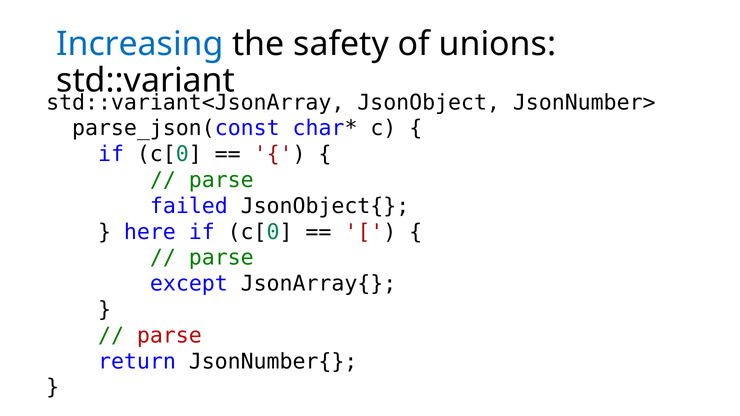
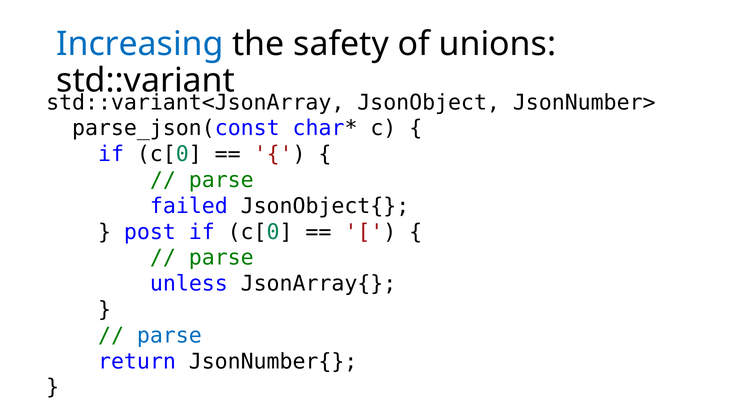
here: here -> post
except: except -> unless
parse at (169, 336) colour: red -> blue
